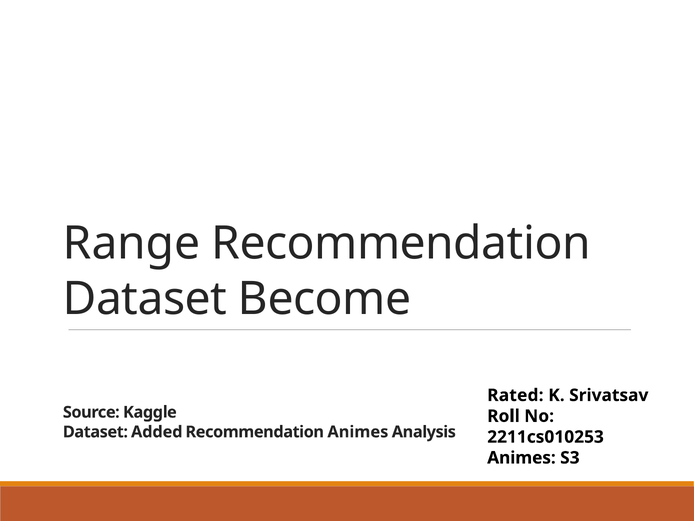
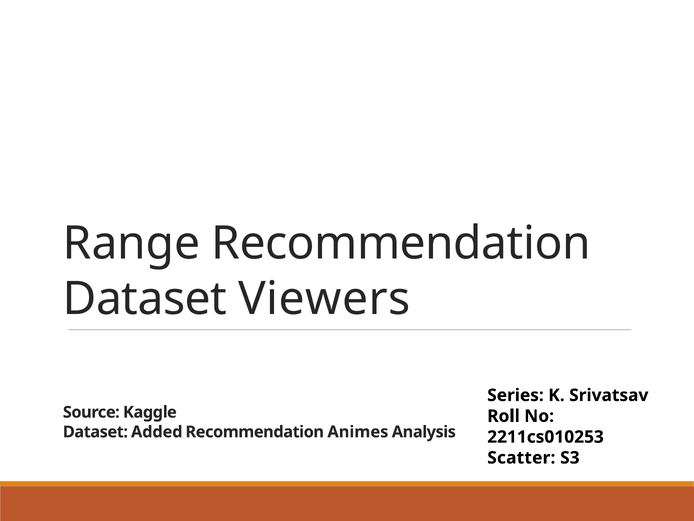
Become: Become -> Viewers
Rated: Rated -> Series
Animes at (521, 457): Animes -> Scatter
